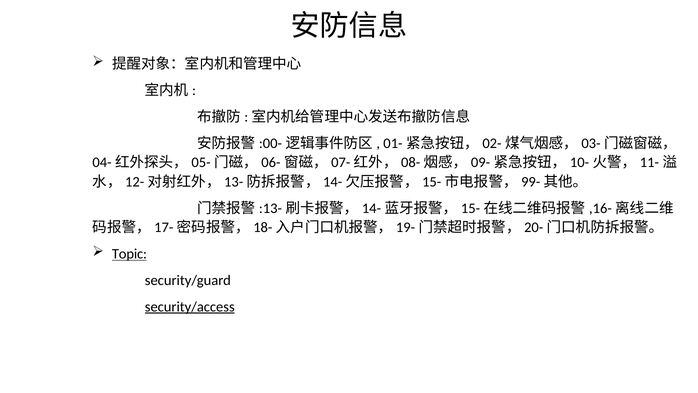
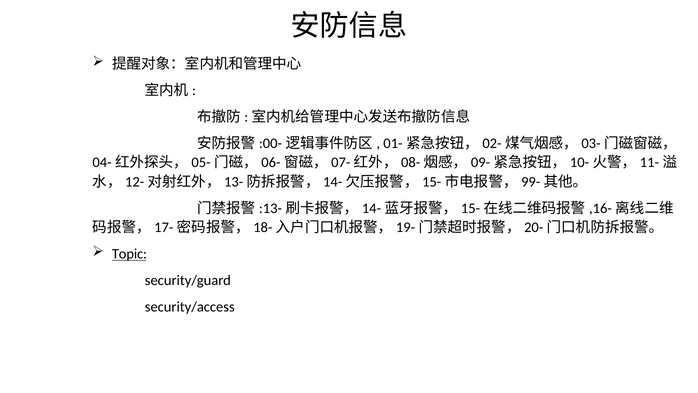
security/access underline: present -> none
